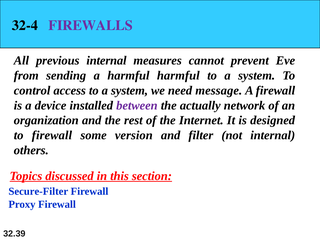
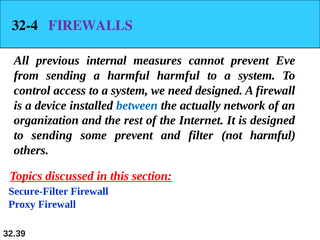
need message: message -> designed
between colour: purple -> blue
to firewall: firewall -> sending
some version: version -> prevent
not internal: internal -> harmful
